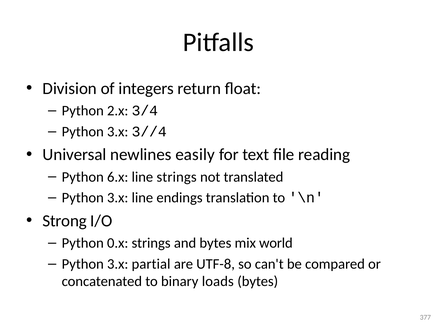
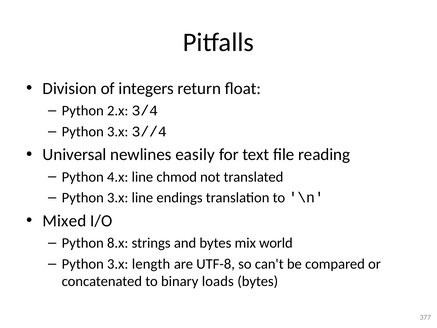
6.x: 6.x -> 4.x
line strings: strings -> chmod
Strong: Strong -> Mixed
0.x: 0.x -> 8.x
partial: partial -> length
